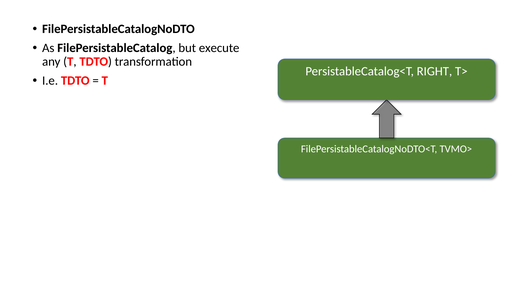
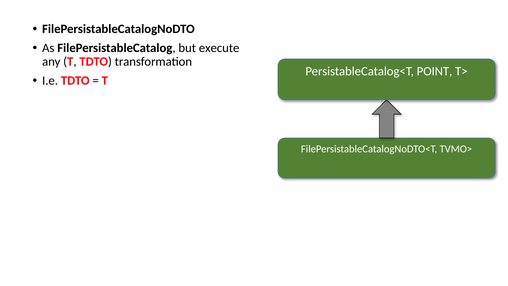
RIGHT: RIGHT -> POINT
